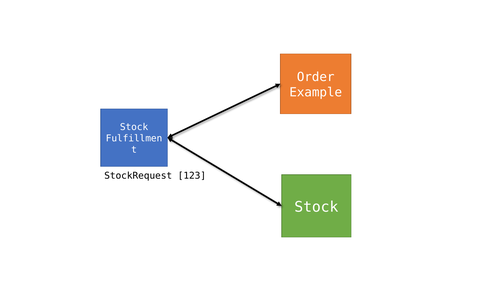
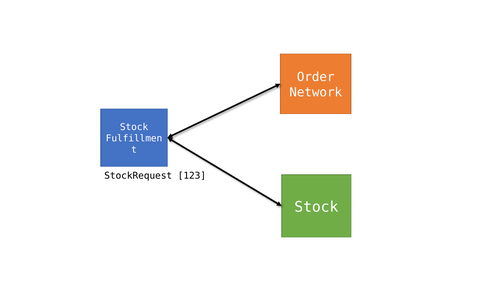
Example: Example -> Network
